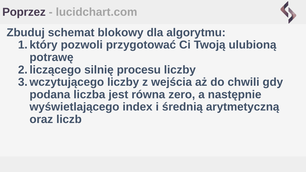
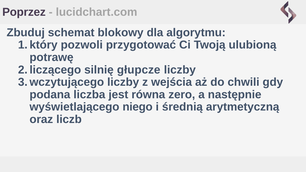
procesu: procesu -> głupcze
index: index -> niego
